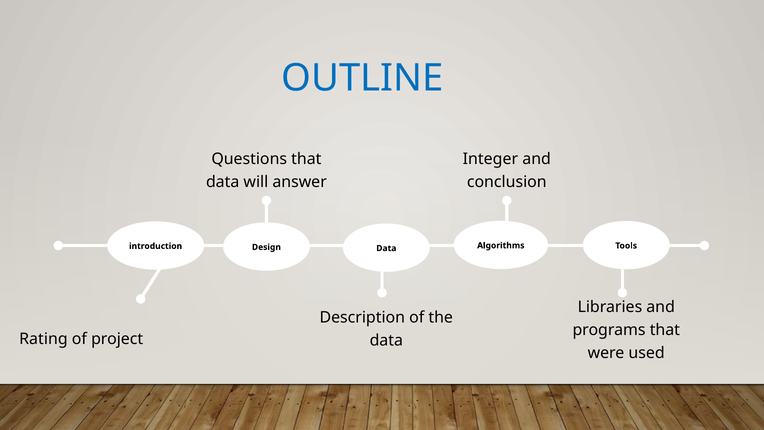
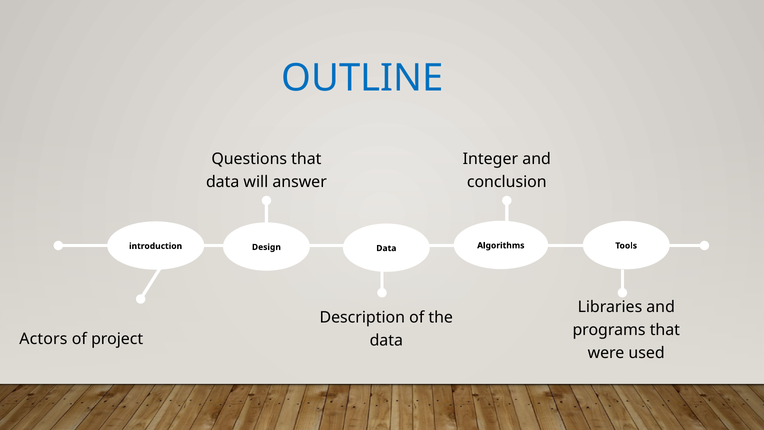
Rating: Rating -> Actors
